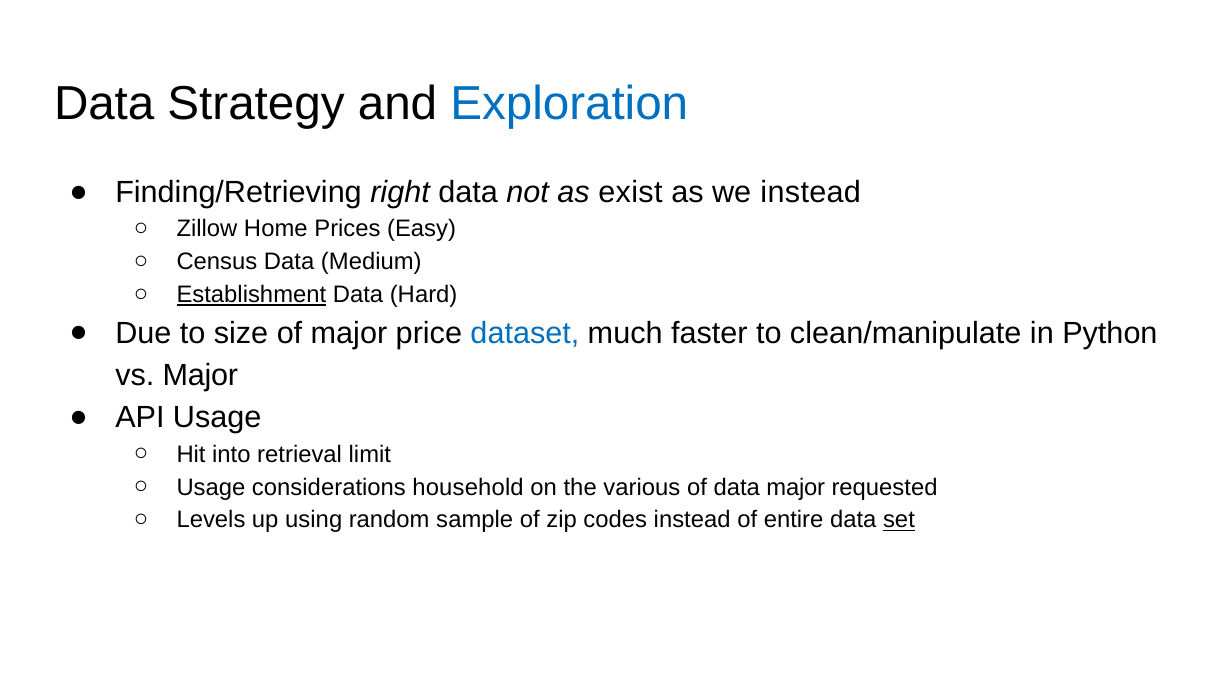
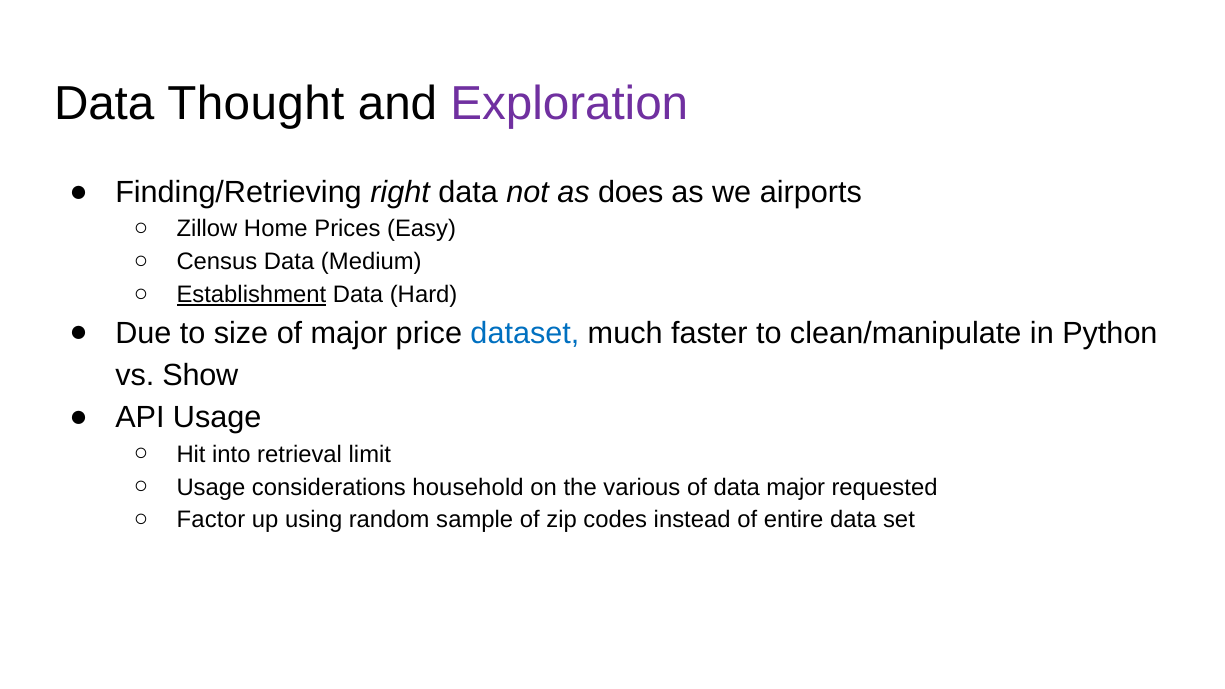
Strategy: Strategy -> Thought
Exploration colour: blue -> purple
exist: exist -> does
we instead: instead -> airports
vs Major: Major -> Show
Levels: Levels -> Factor
set underline: present -> none
